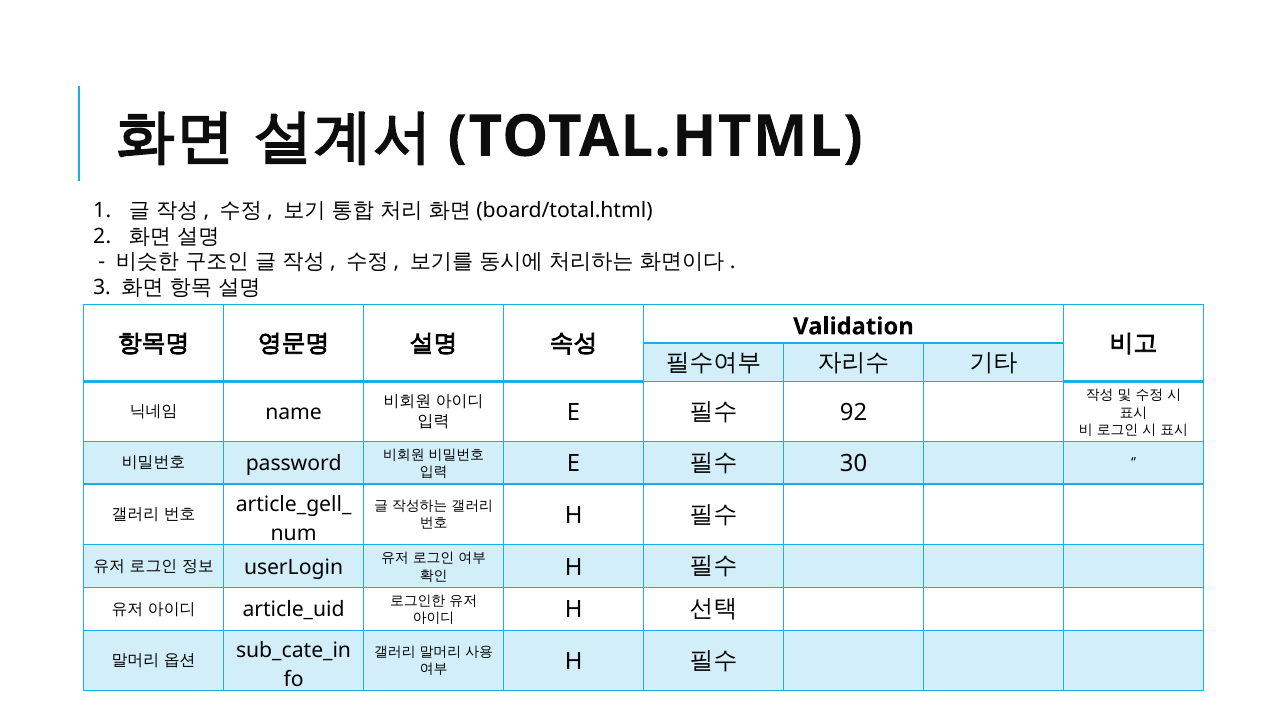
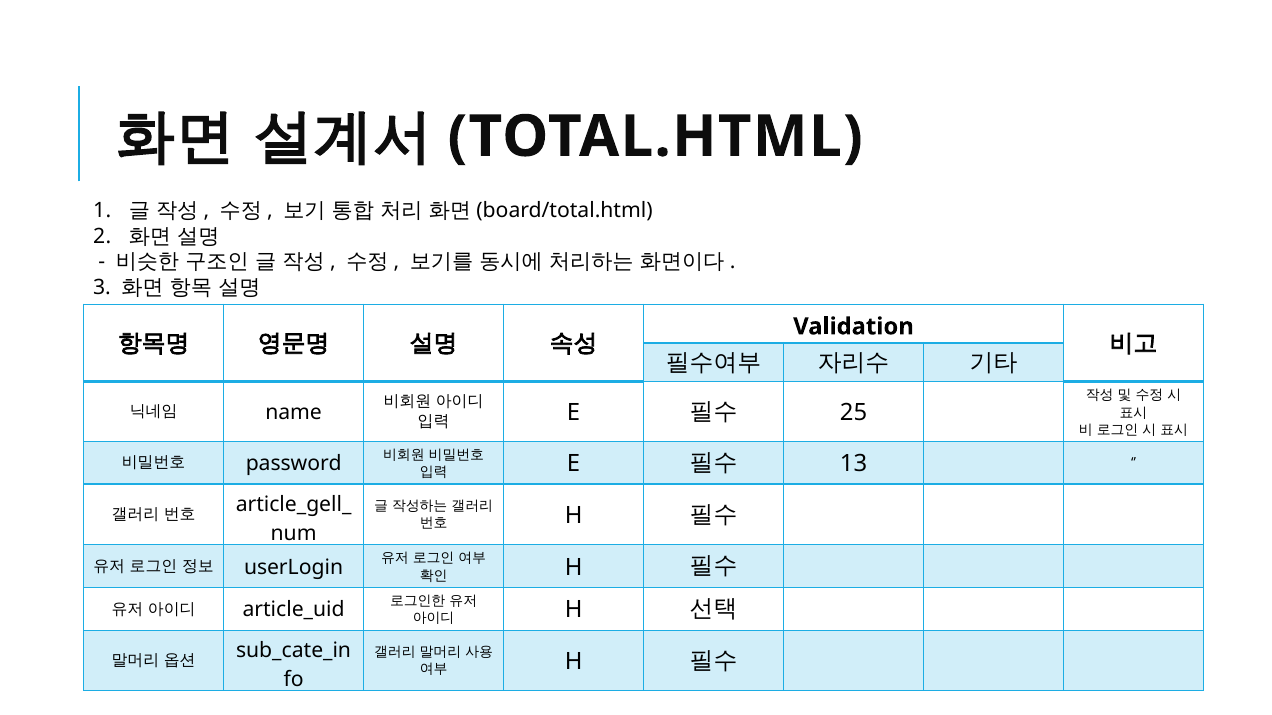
92: 92 -> 25
30: 30 -> 13
